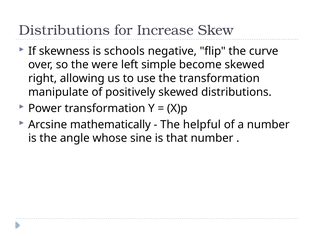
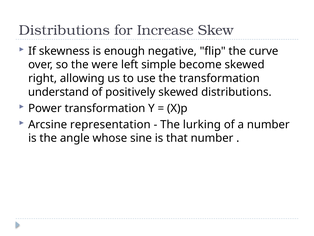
schools: schools -> enough
manipulate: manipulate -> understand
mathematically: mathematically -> representation
helpful: helpful -> lurking
